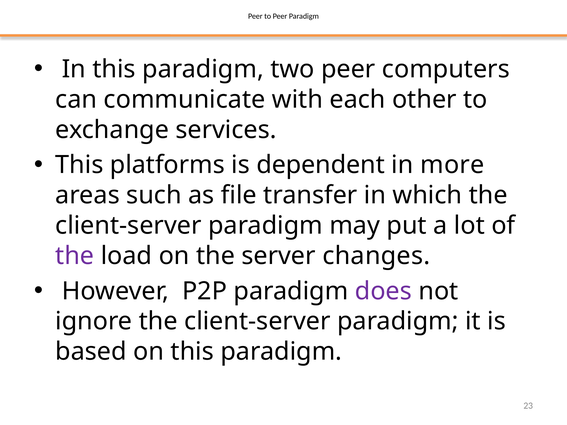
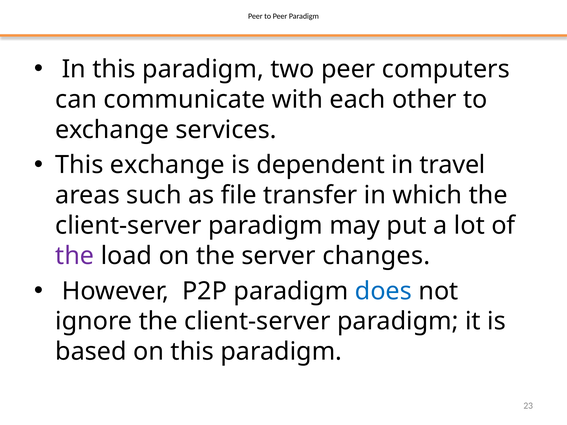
This platforms: platforms -> exchange
more: more -> travel
does colour: purple -> blue
